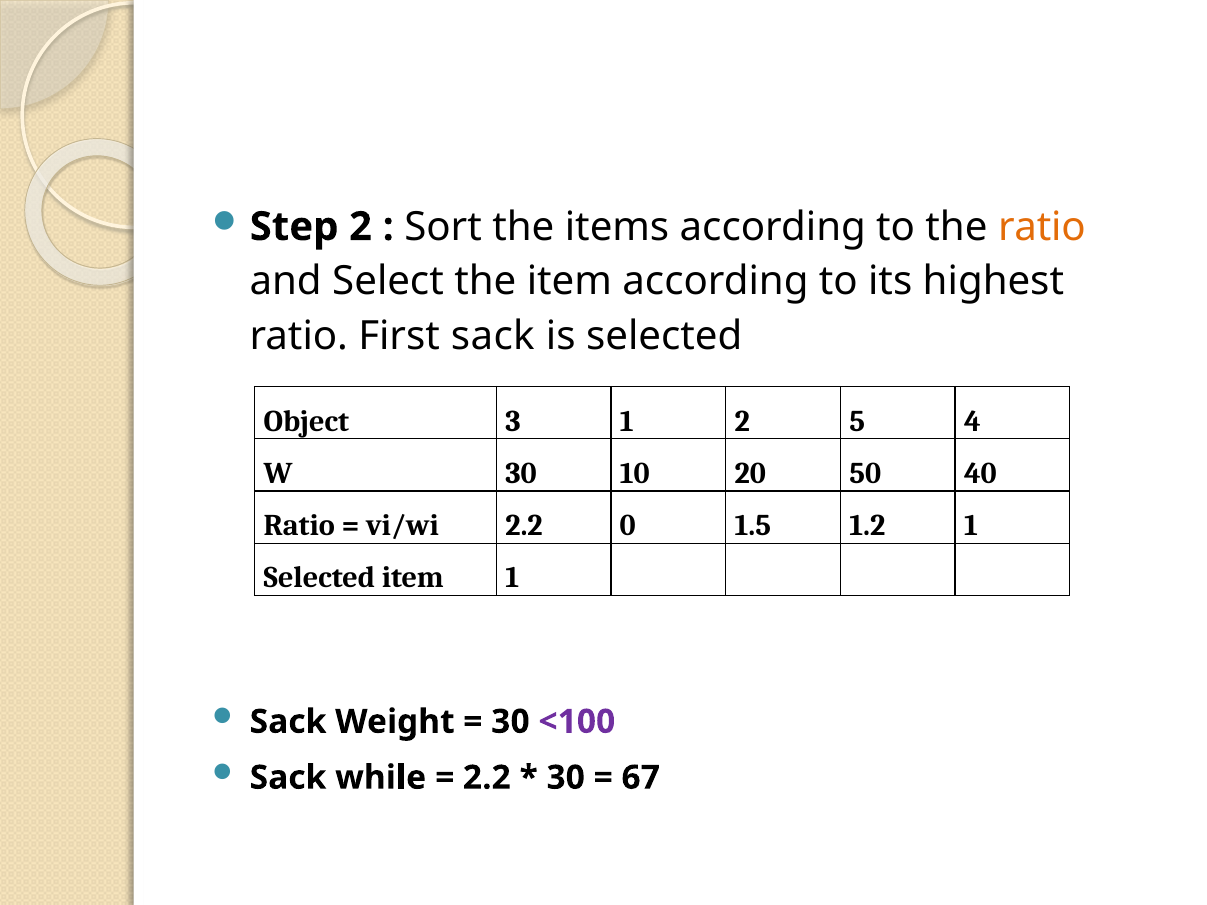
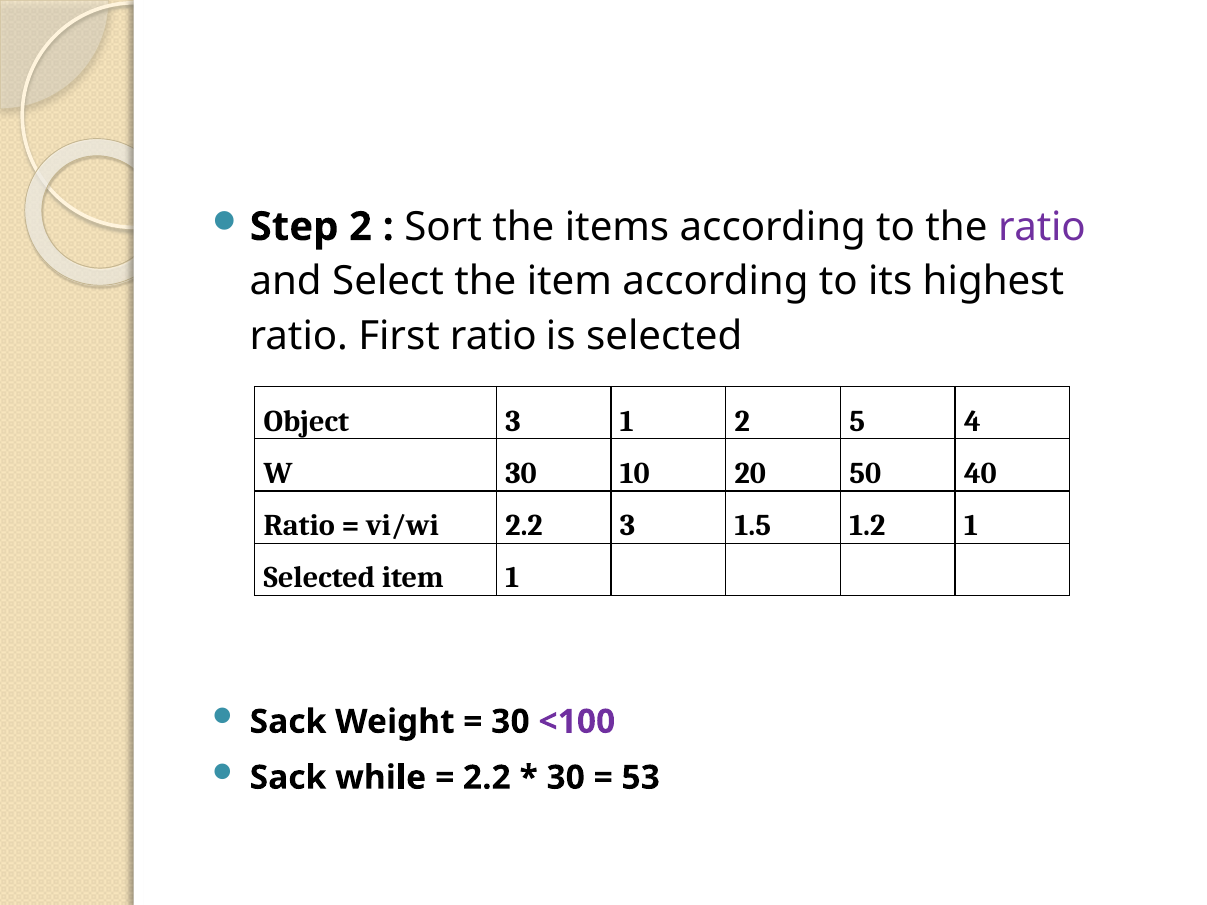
ratio at (1042, 227) colour: orange -> purple
First sack: sack -> ratio
2.2 0: 0 -> 3
67: 67 -> 53
